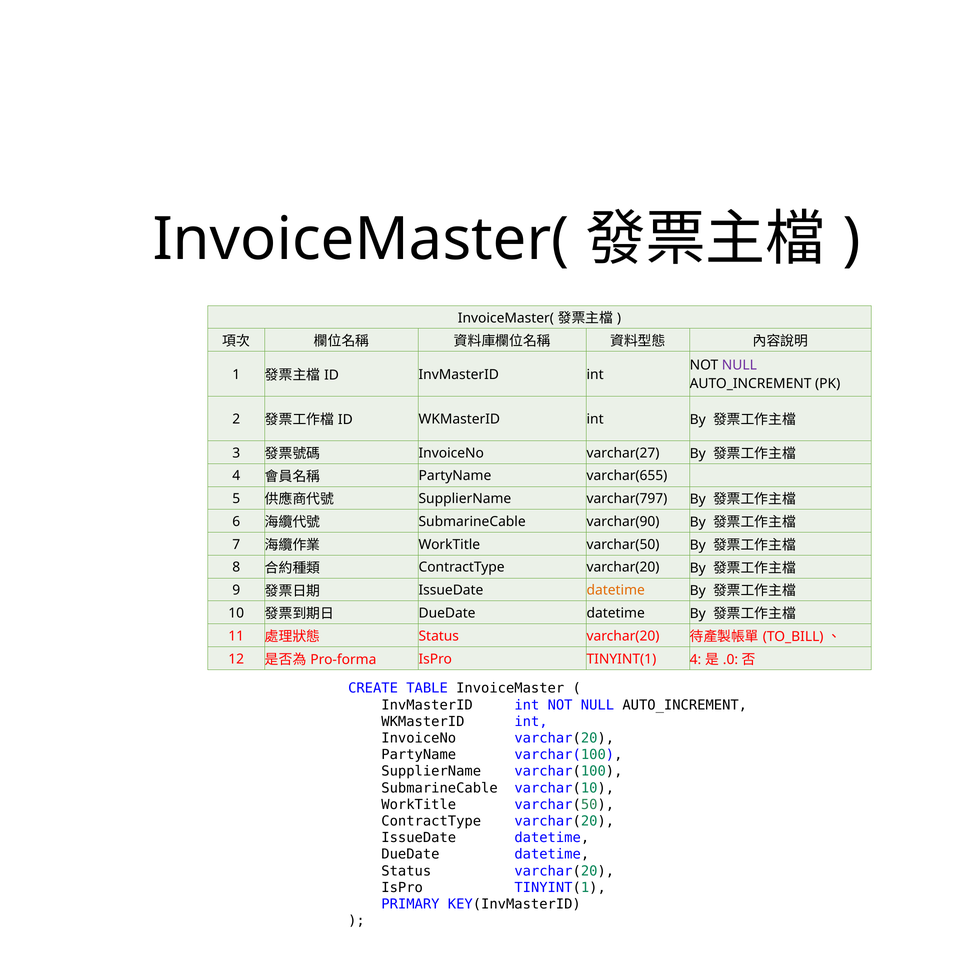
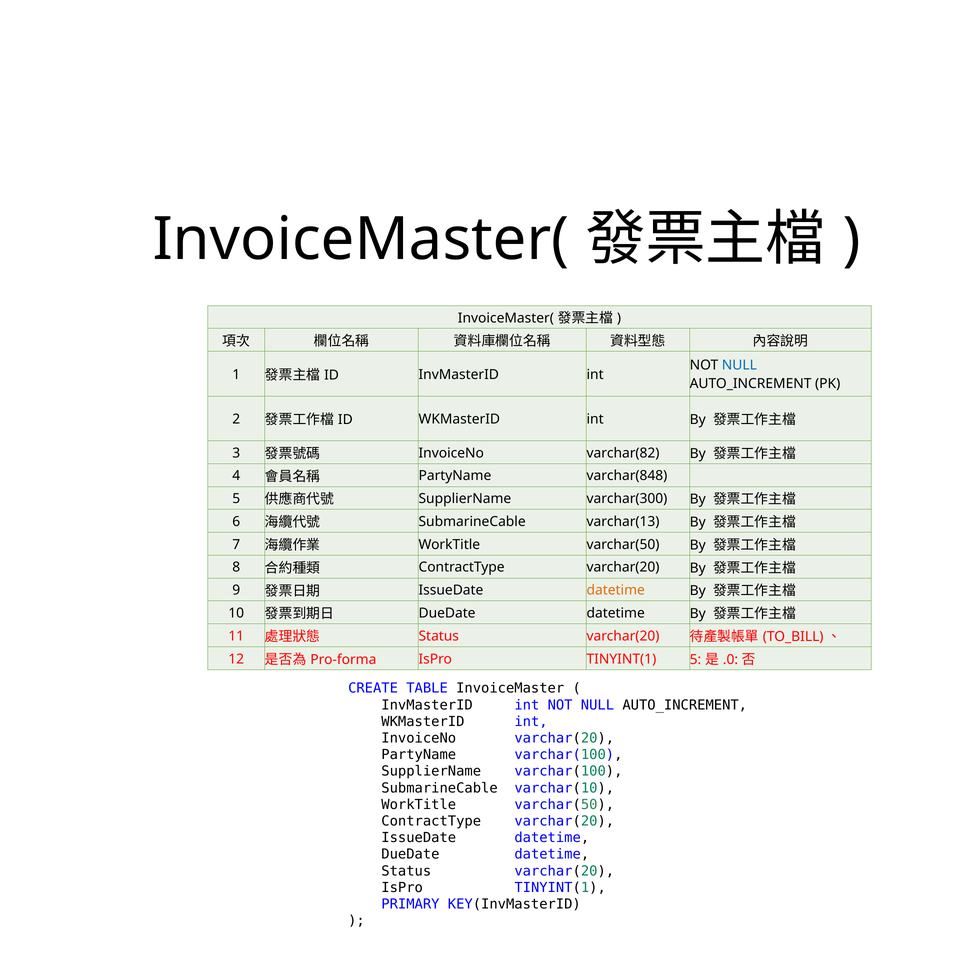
NULL at (739, 365) colour: purple -> blue
varchar(27: varchar(27 -> varchar(82
varchar(655: varchar(655 -> varchar(848
varchar(797: varchar(797 -> varchar(300
varchar(90: varchar(90 -> varchar(13
TINYINT(1 4: 4 -> 5
